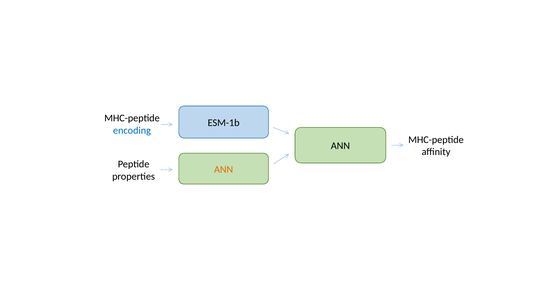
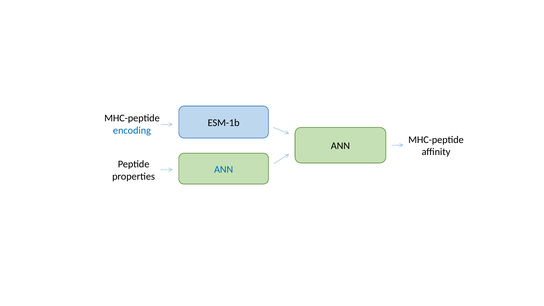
ANN at (224, 169) colour: orange -> blue
